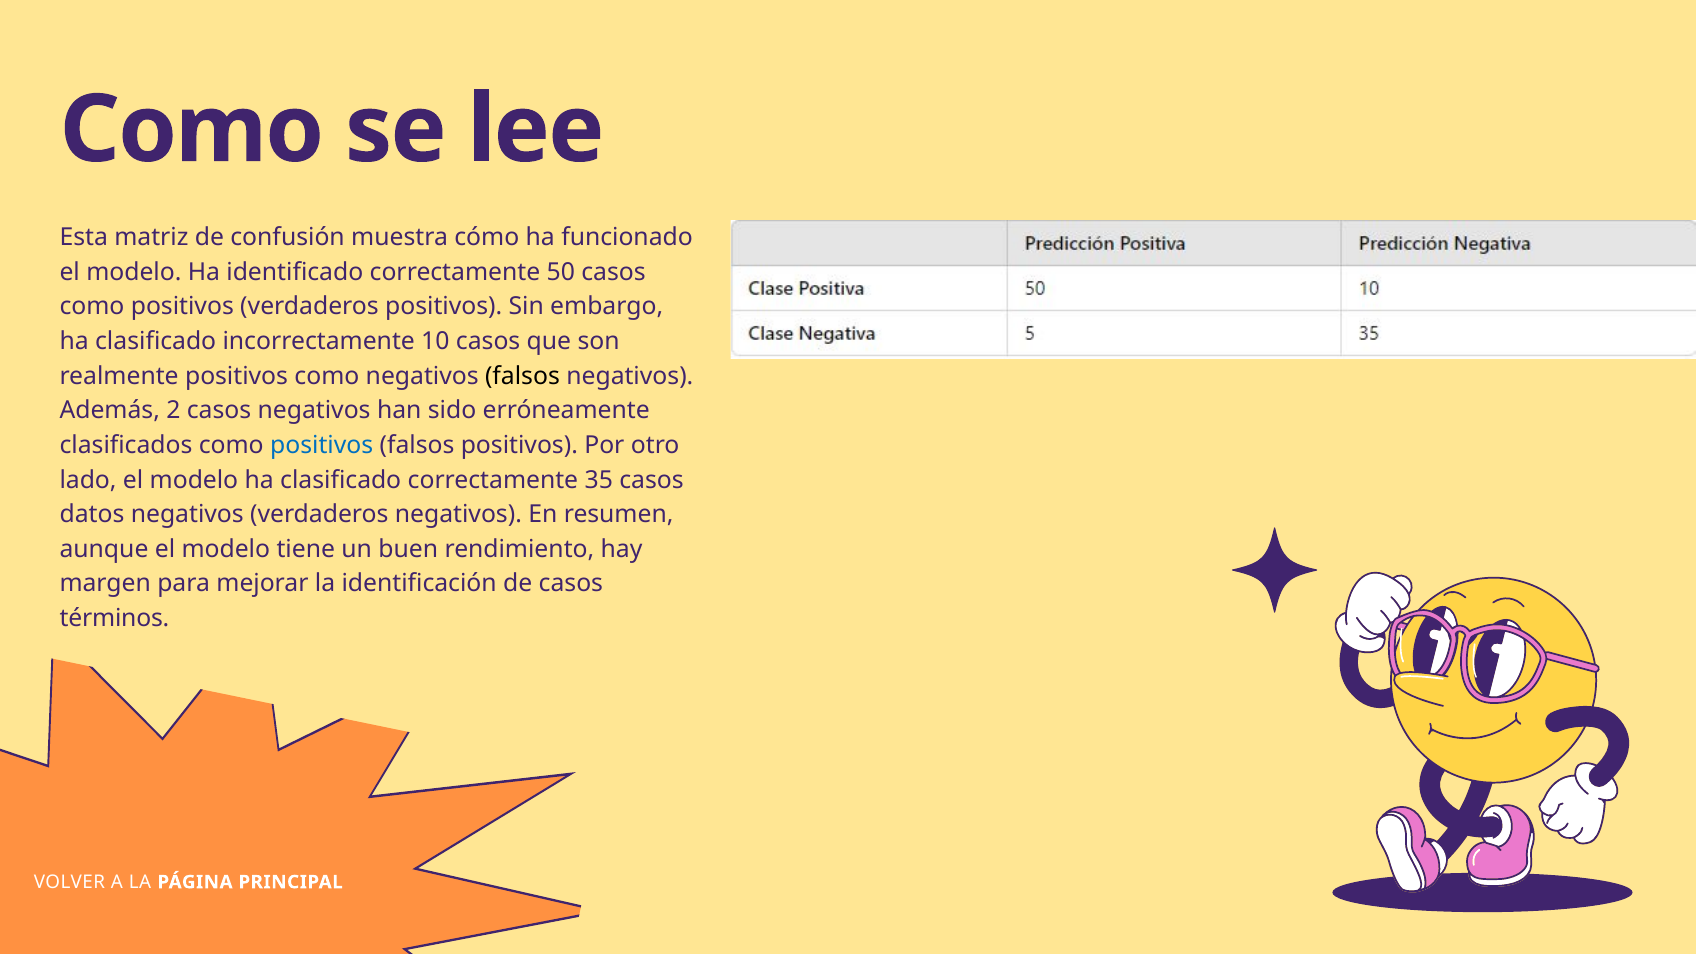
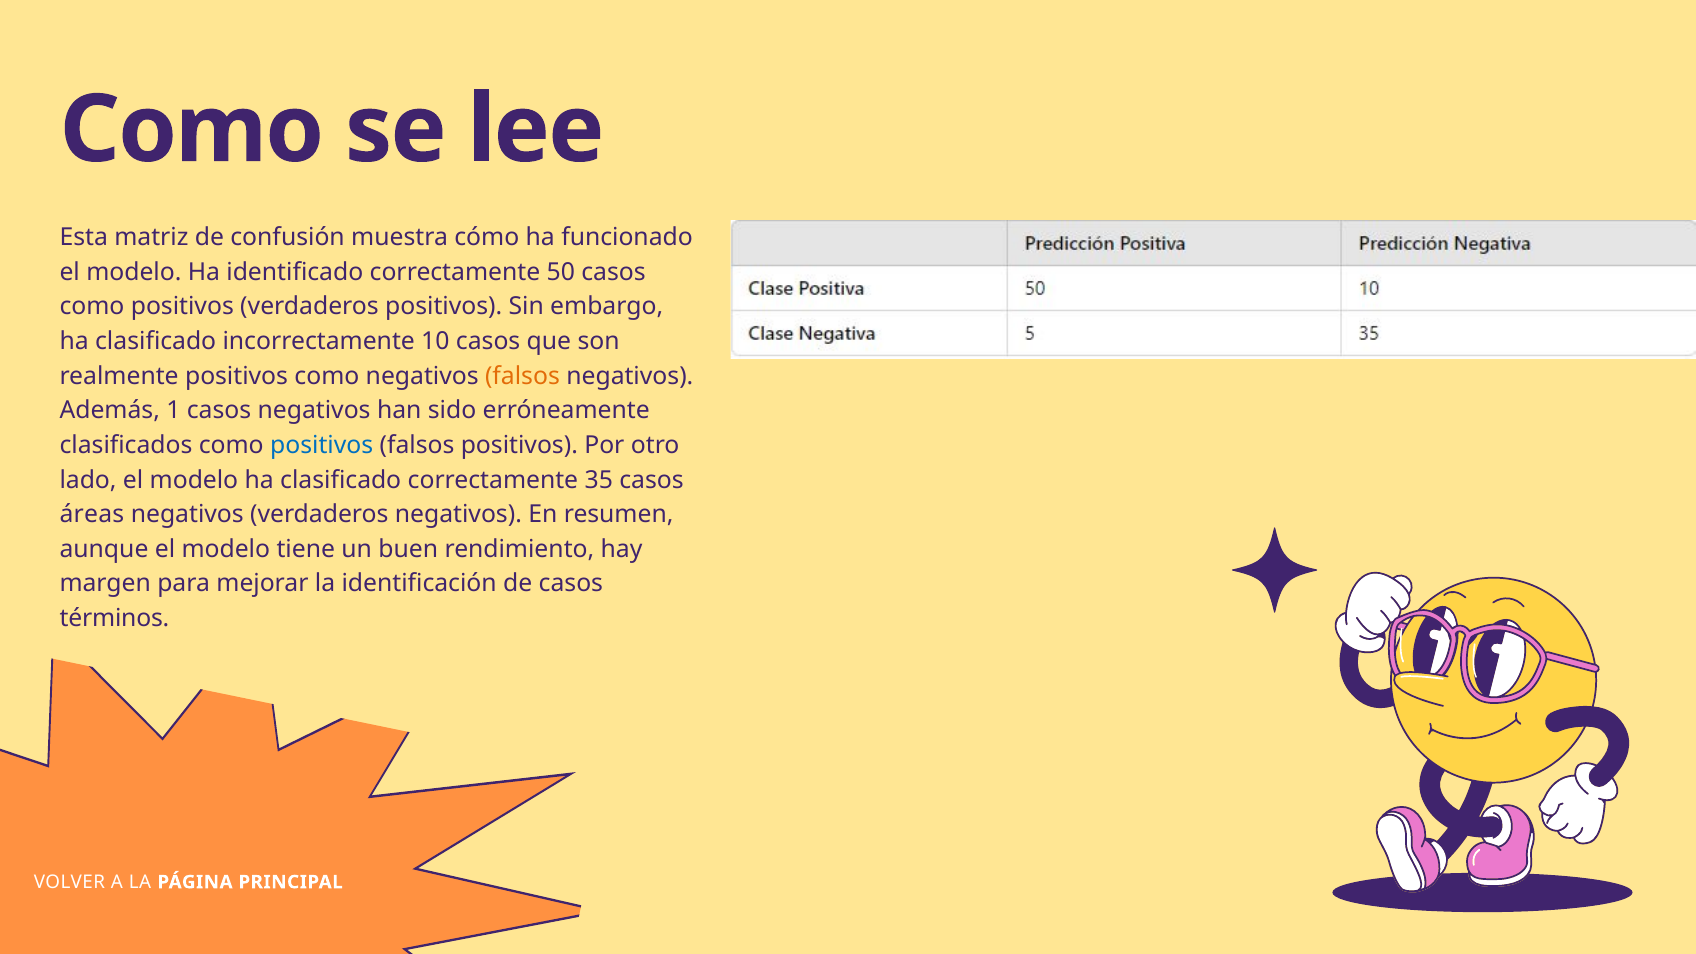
falsos at (522, 376) colour: black -> orange
2: 2 -> 1
datos: datos -> áreas
